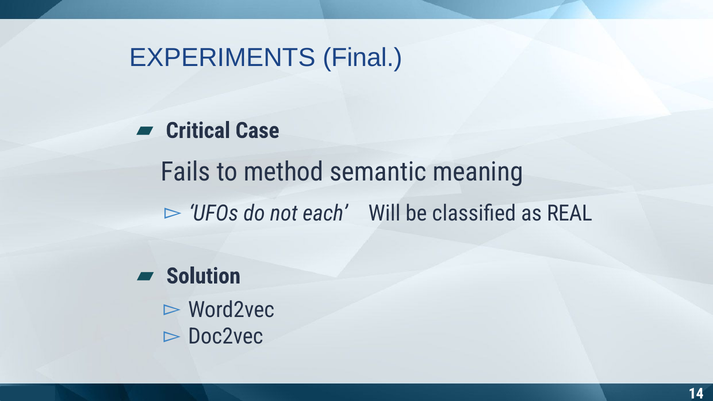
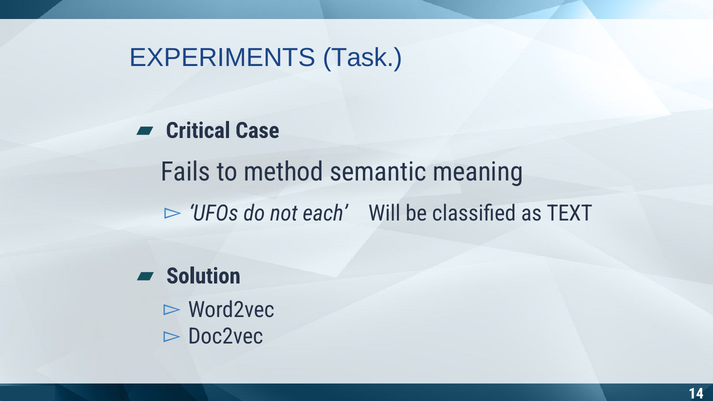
Final: Final -> Task
REAL: REAL -> TEXT
